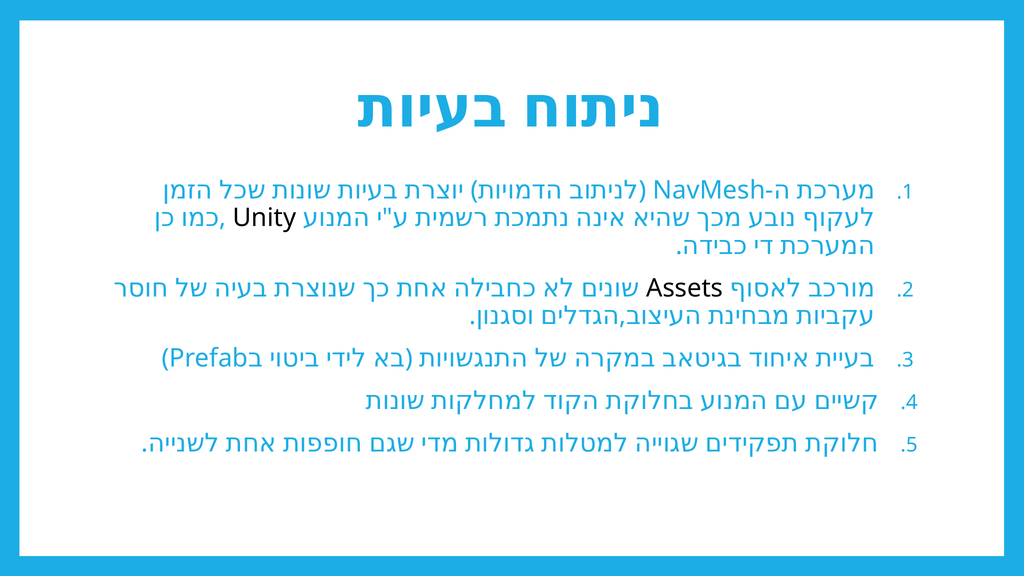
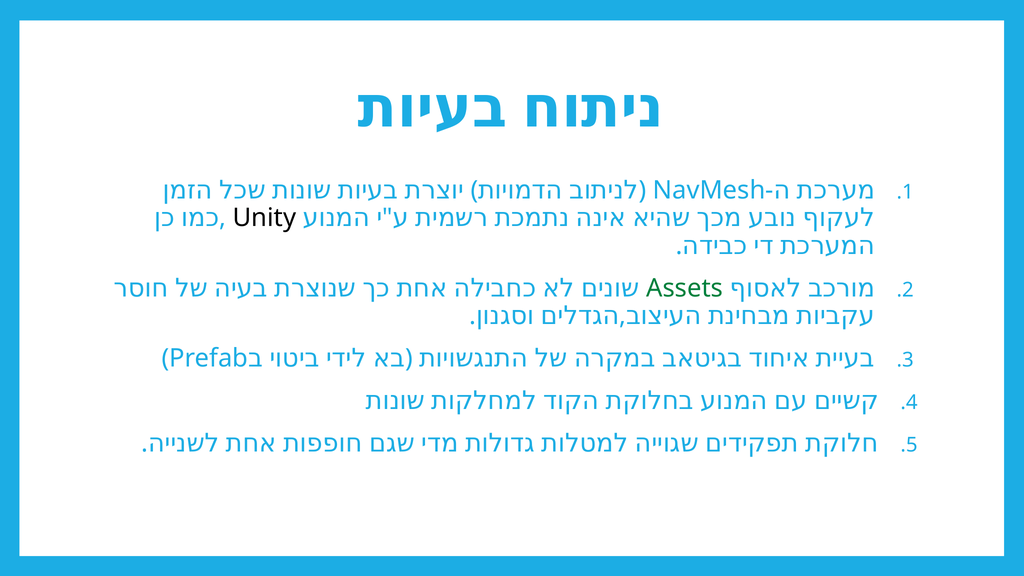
Assets colour: black -> green
